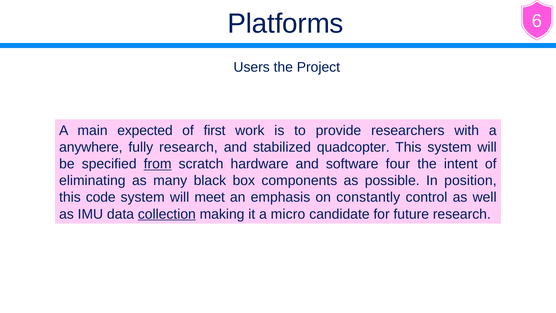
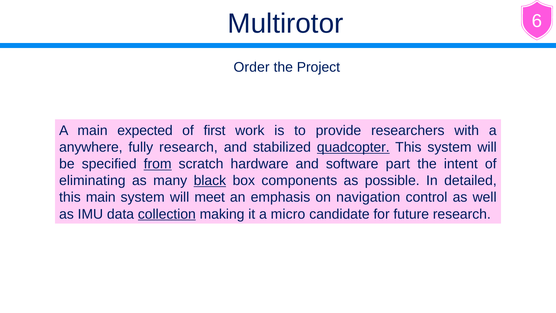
Platforms: Platforms -> Multirotor
Users: Users -> Order
quadcopter underline: none -> present
four: four -> part
black underline: none -> present
position: position -> detailed
this code: code -> main
constantly: constantly -> navigation
